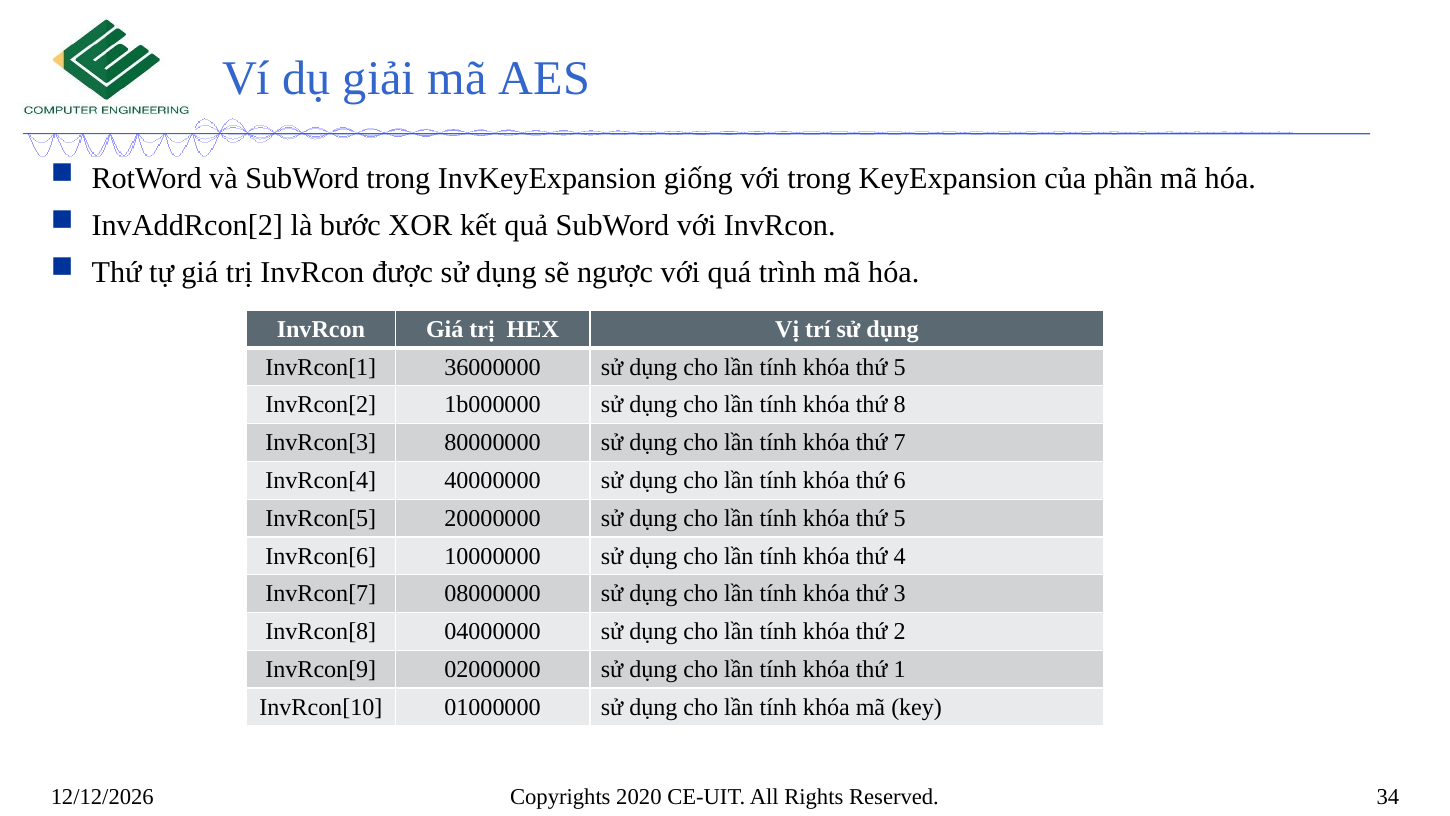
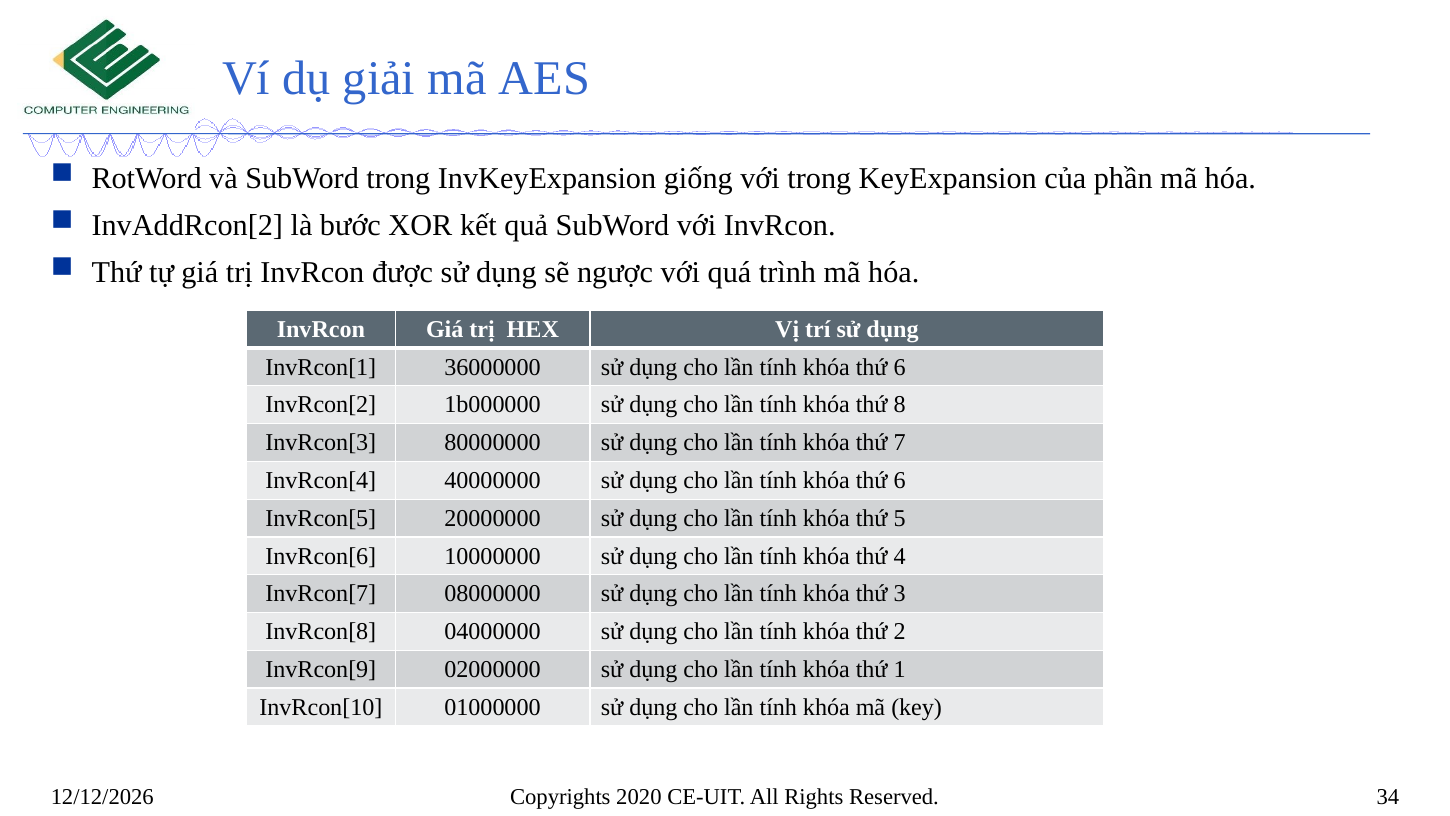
5 at (900, 367): 5 -> 6
